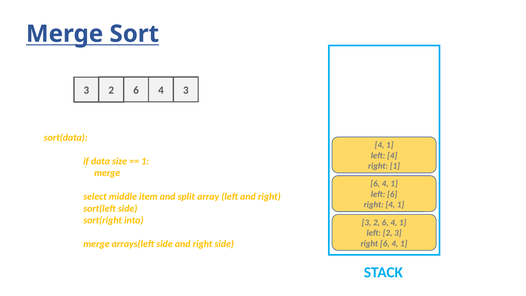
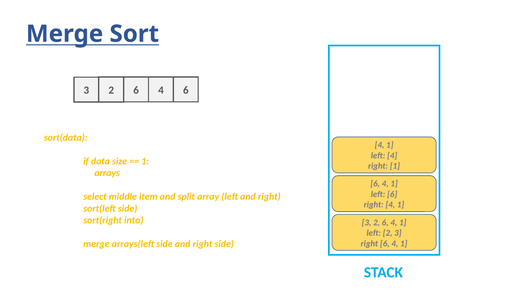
4 3: 3 -> 6
merge at (107, 173): merge -> arrays
